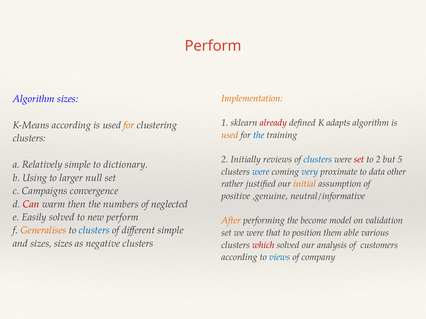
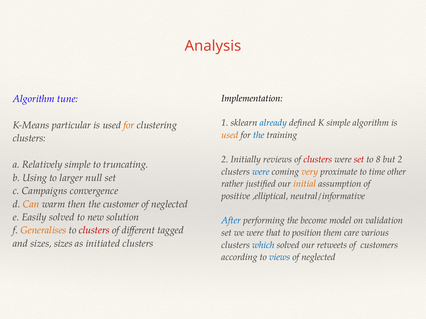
Perform at (213, 46): Perform -> Analysis
Implementation colour: orange -> black
Algorithm sizes: sizes -> tune
already colour: red -> blue
K adapts: adapts -> simple
K-Means according: according -> particular
clusters at (318, 160) colour: blue -> red
to 2: 2 -> 8
but 5: 5 -> 2
dictionary: dictionary -> truncating
very colour: blue -> orange
data: data -> time
,genuine: ,genuine -> ,elliptical
Can colour: red -> orange
numbers: numbers -> customer
new perform: perform -> solution
After colour: orange -> blue
clusters at (94, 231) colour: blue -> red
different simple: simple -> tagged
able: able -> care
negative: negative -> initiated
which colour: red -> blue
analysis: analysis -> retweets
company at (318, 258): company -> neglected
